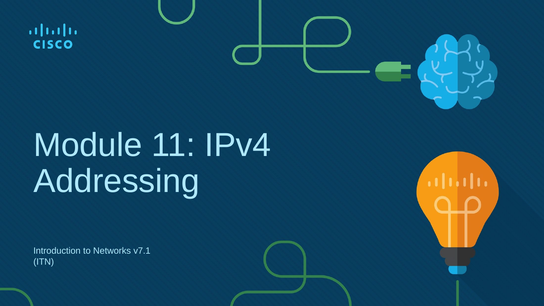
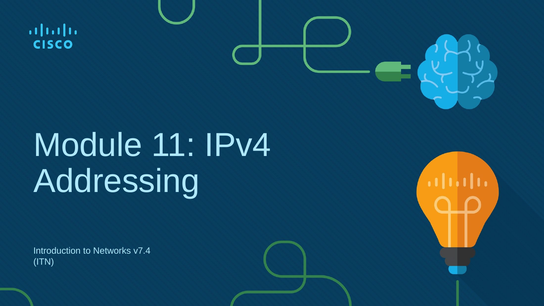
v7.1: v7.1 -> v7.4
